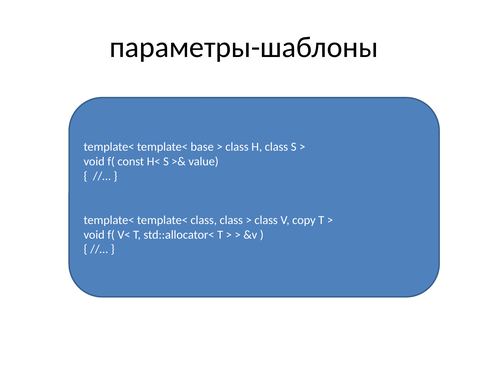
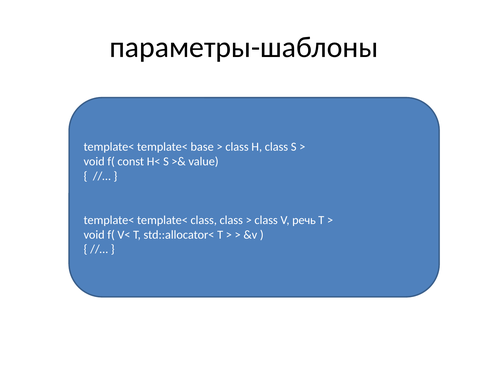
copy: copy -> речь
